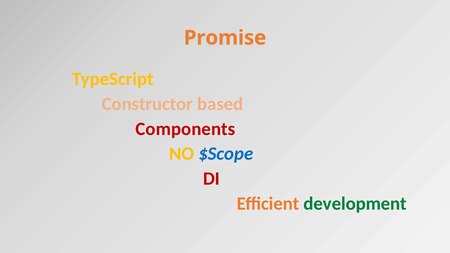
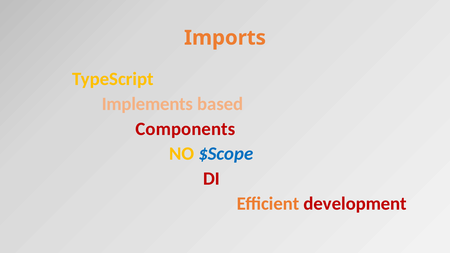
Promise: Promise -> Imports
Constructor: Constructor -> Implements
development colour: green -> red
